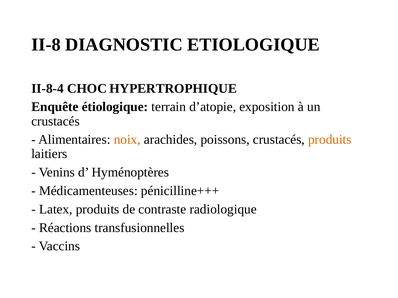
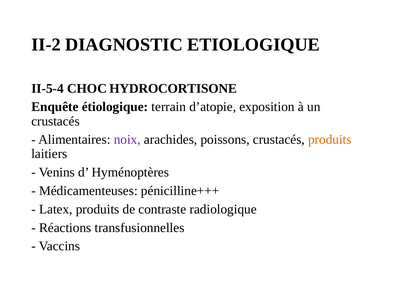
II-8: II-8 -> II-2
II-8-4: II-8-4 -> II-5-4
HYPERTROPHIQUE: HYPERTROPHIQUE -> HYDROCORTISONE
noix colour: orange -> purple
